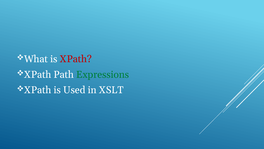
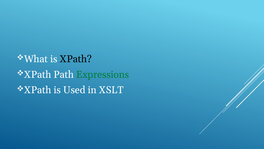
XPath at (76, 59) colour: red -> black
